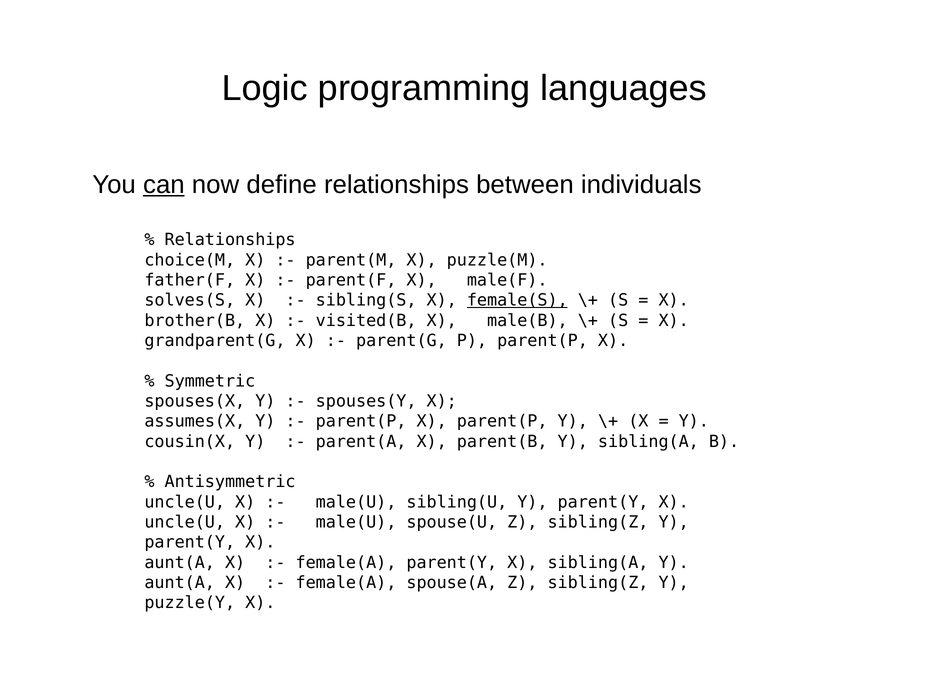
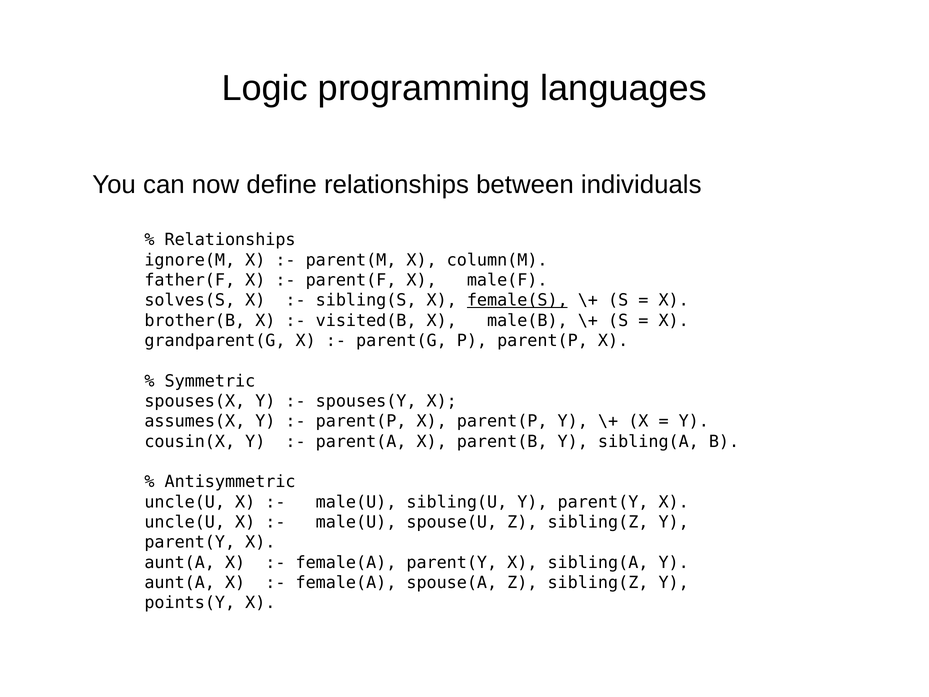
can underline: present -> none
choice(M: choice(M -> ignore(M
puzzle(M: puzzle(M -> column(M
puzzle(Y: puzzle(Y -> points(Y
